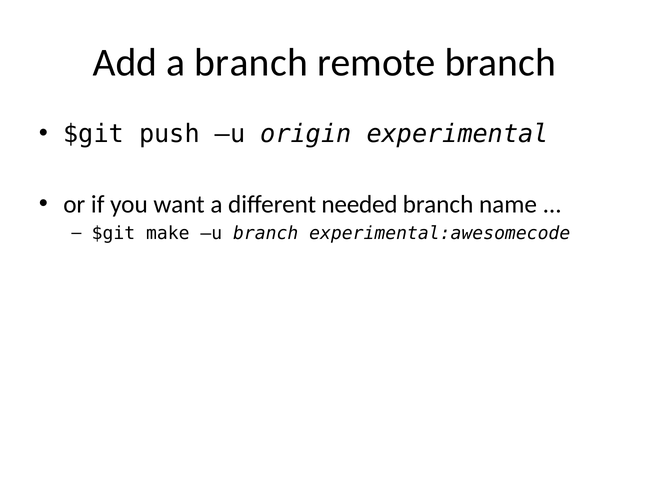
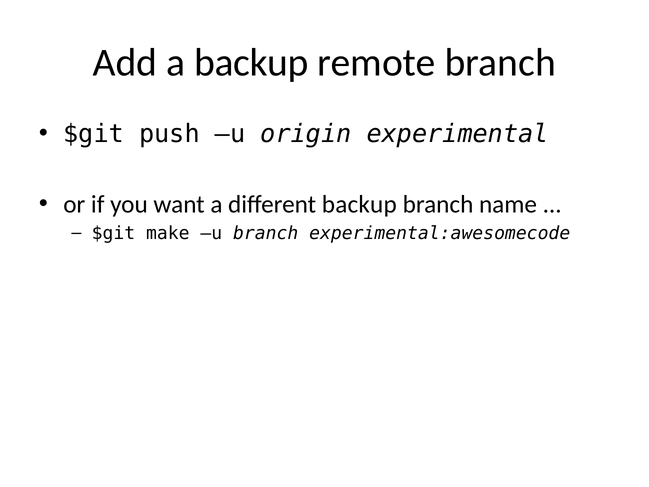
a branch: branch -> backup
different needed: needed -> backup
